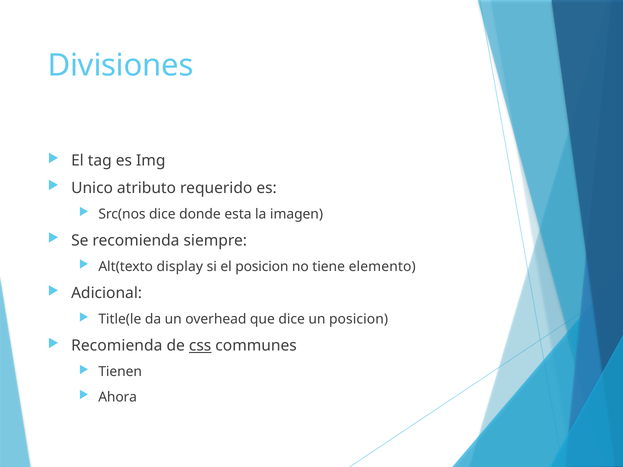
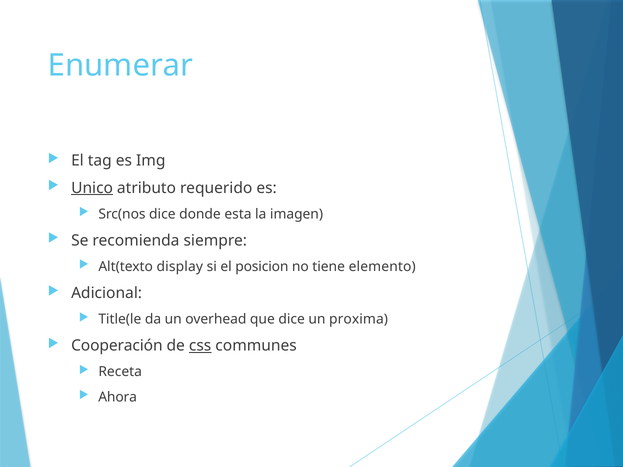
Divisiones: Divisiones -> Enumerar
Unico underline: none -> present
un posicion: posicion -> proxima
Recomienda at (117, 346): Recomienda -> Cooperación
Tienen: Tienen -> Receta
